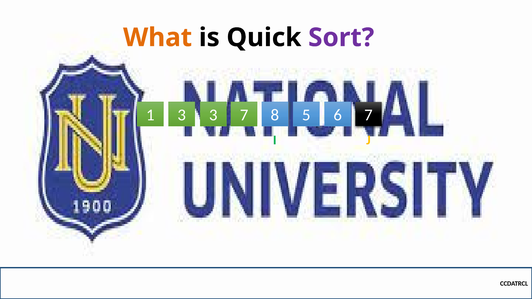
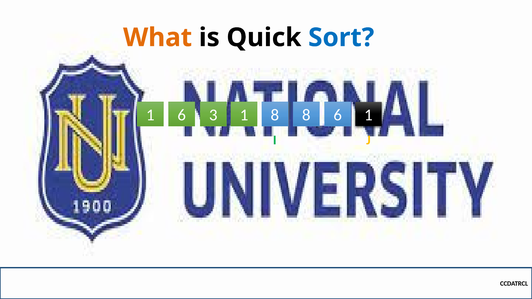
Sort colour: purple -> blue
1 3: 3 -> 6
3 7: 7 -> 1
8 5: 5 -> 8
6 7: 7 -> 1
